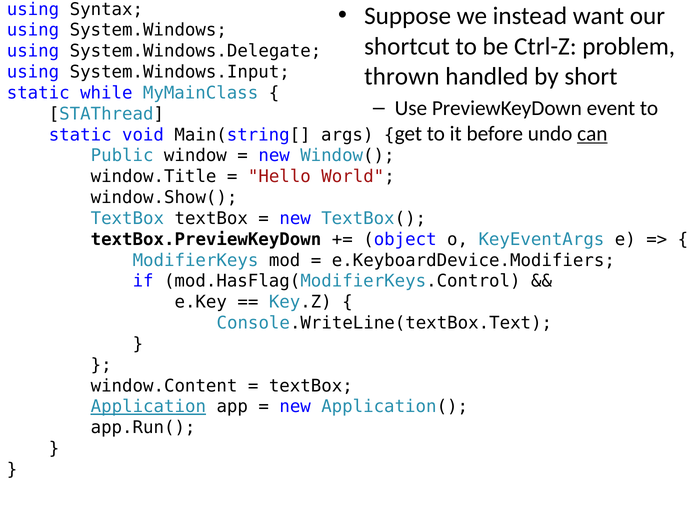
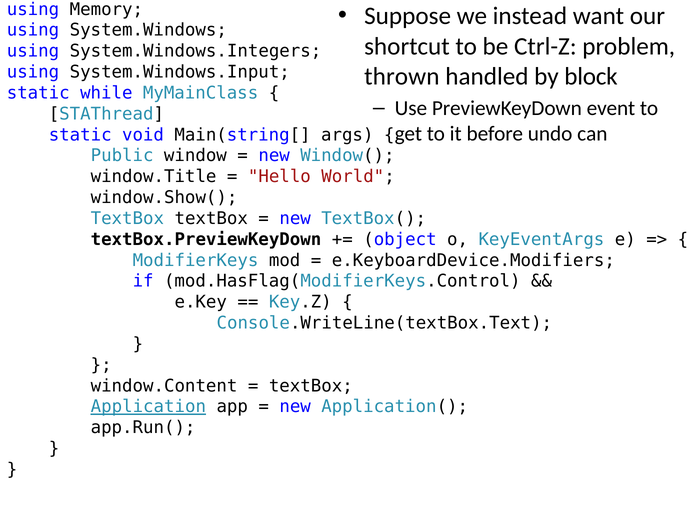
Syntax: Syntax -> Memory
System.Windows.Delegate: System.Windows.Delegate -> System.Windows.Integers
short: short -> block
can underline: present -> none
